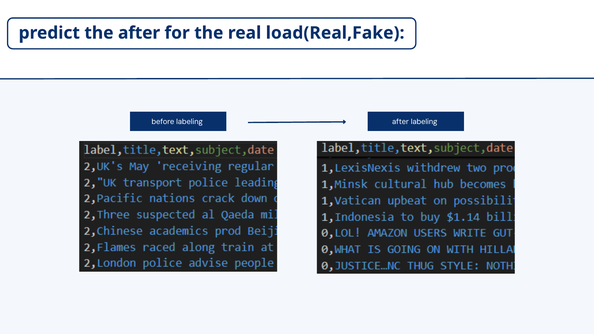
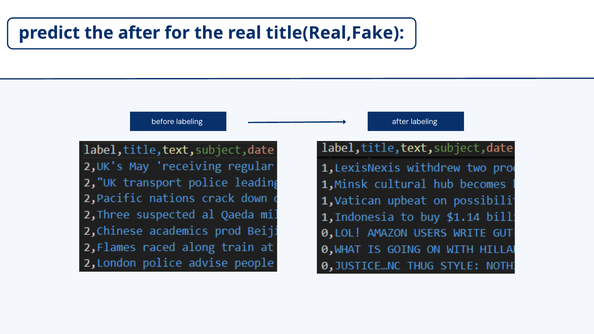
load(Real,Fake: load(Real,Fake -> title(Real,Fake
